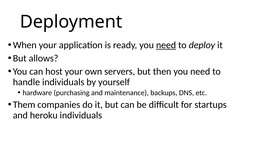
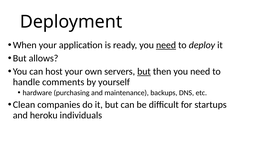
but at (144, 72) underline: none -> present
handle individuals: individuals -> comments
Them: Them -> Clean
